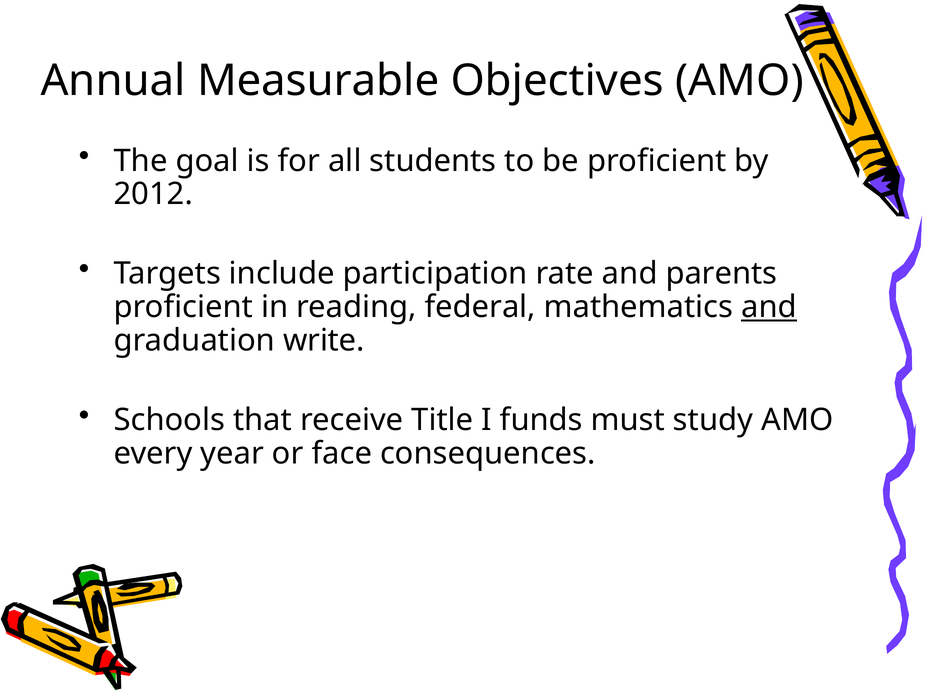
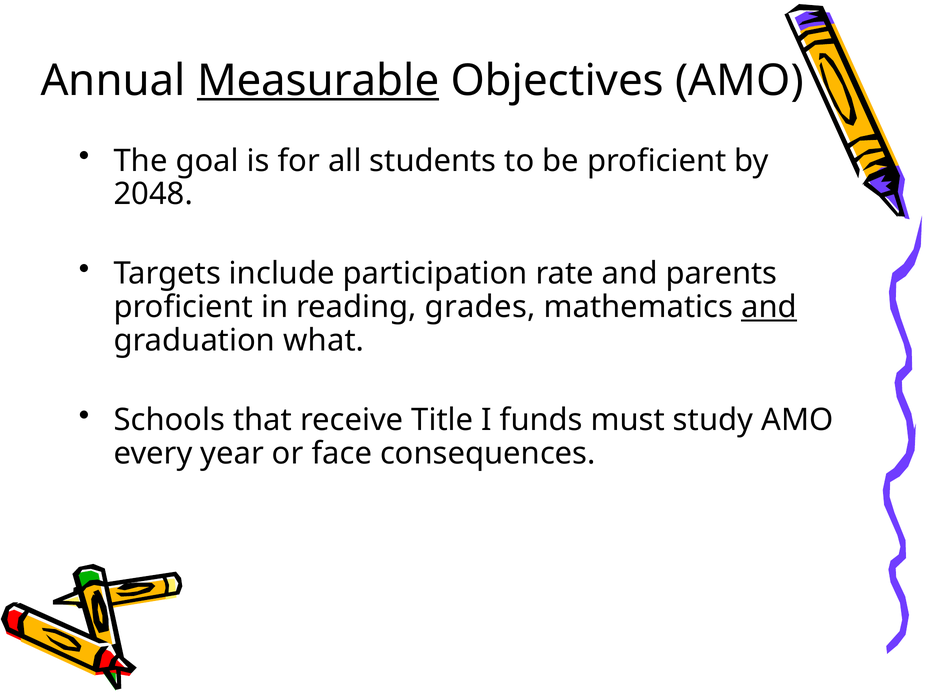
Measurable underline: none -> present
2012: 2012 -> 2048
federal: federal -> grades
write: write -> what
